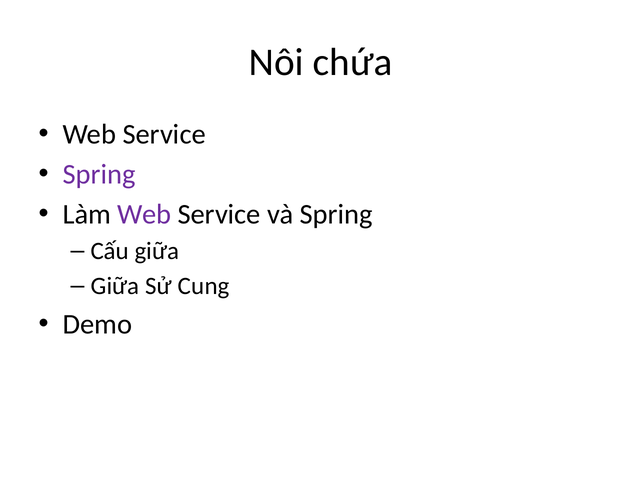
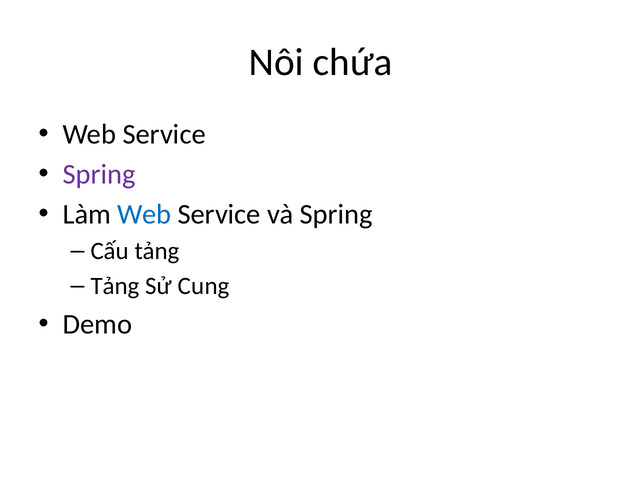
Web at (144, 215) colour: purple -> blue
Cấu giữa: giữa -> tảng
Giữa at (115, 286): Giữa -> Tảng
